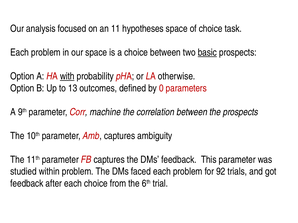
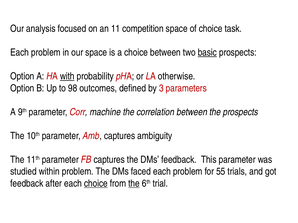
hypotheses: hypotheses -> competition
13: 13 -> 98
0: 0 -> 3
92: 92 -> 55
choice at (96, 184) underline: none -> present
the at (134, 184) underline: none -> present
